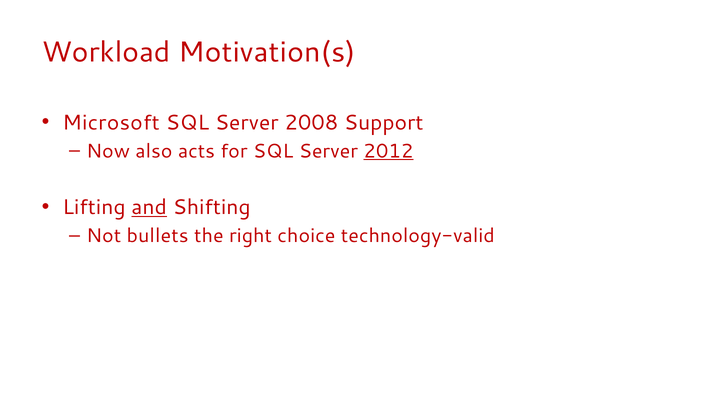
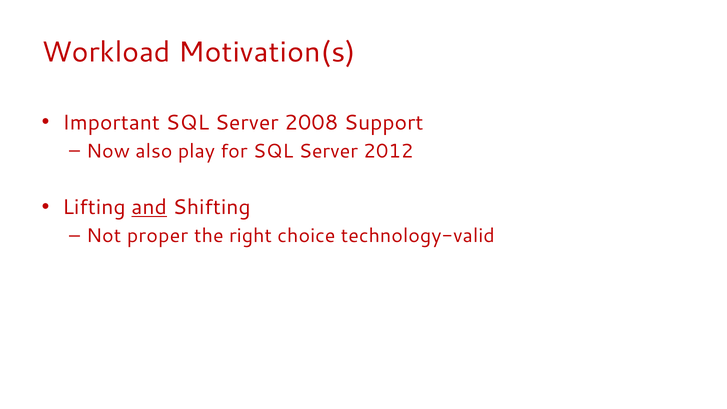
Microsoft: Microsoft -> Important
acts: acts -> play
2012 underline: present -> none
bullets: bullets -> proper
